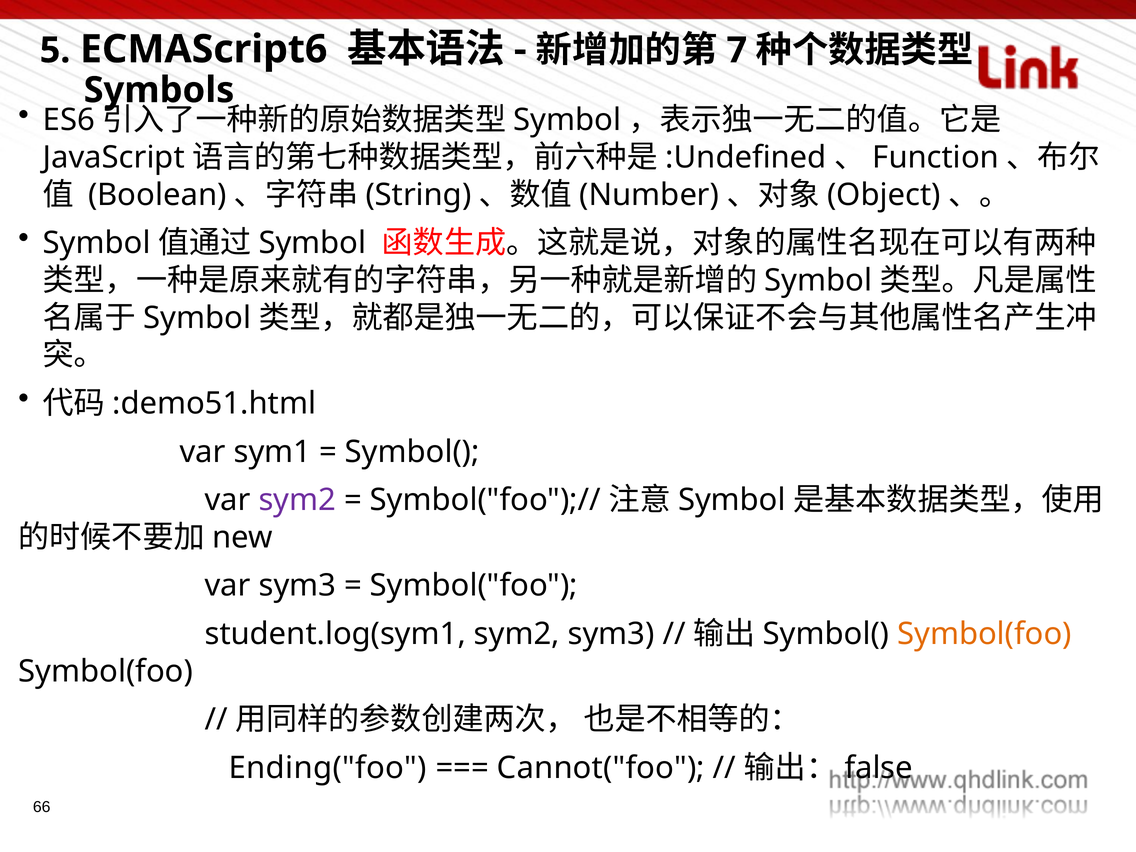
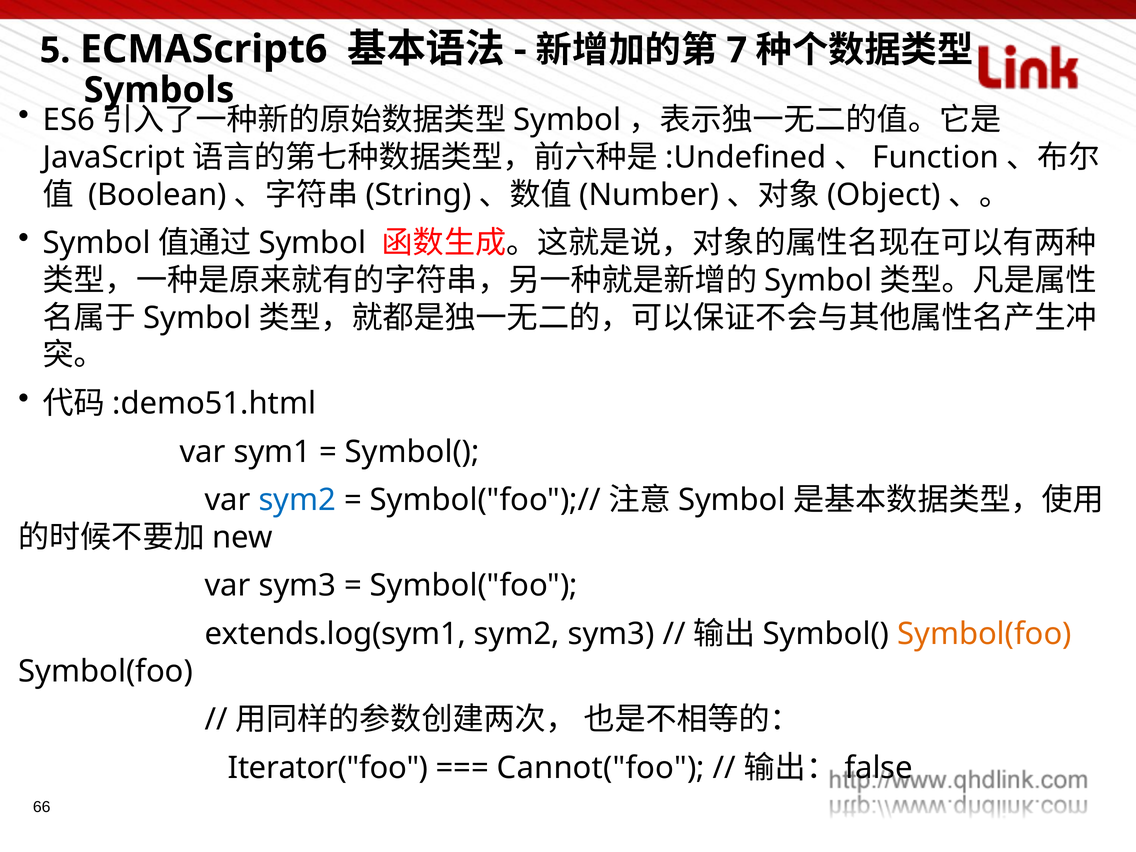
sym2 at (297, 500) colour: purple -> blue
student.log(sym1: student.log(sym1 -> extends.log(sym1
Ending("foo: Ending("foo -> Iterator("foo
